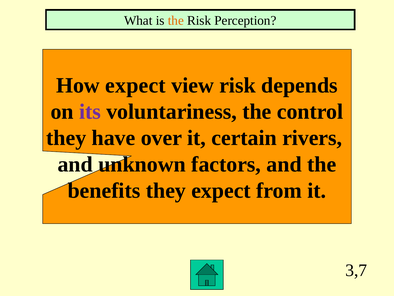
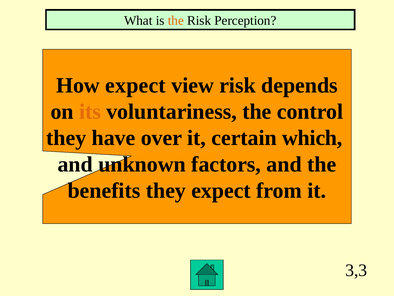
its colour: purple -> orange
rivers: rivers -> which
3,7: 3,7 -> 3,3
